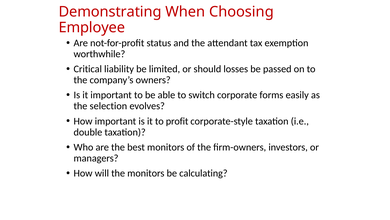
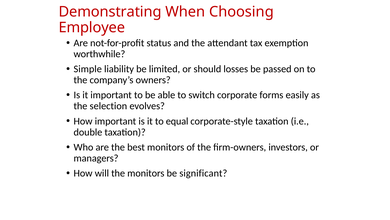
Critical: Critical -> Simple
profit: profit -> equal
calculating: calculating -> significant
